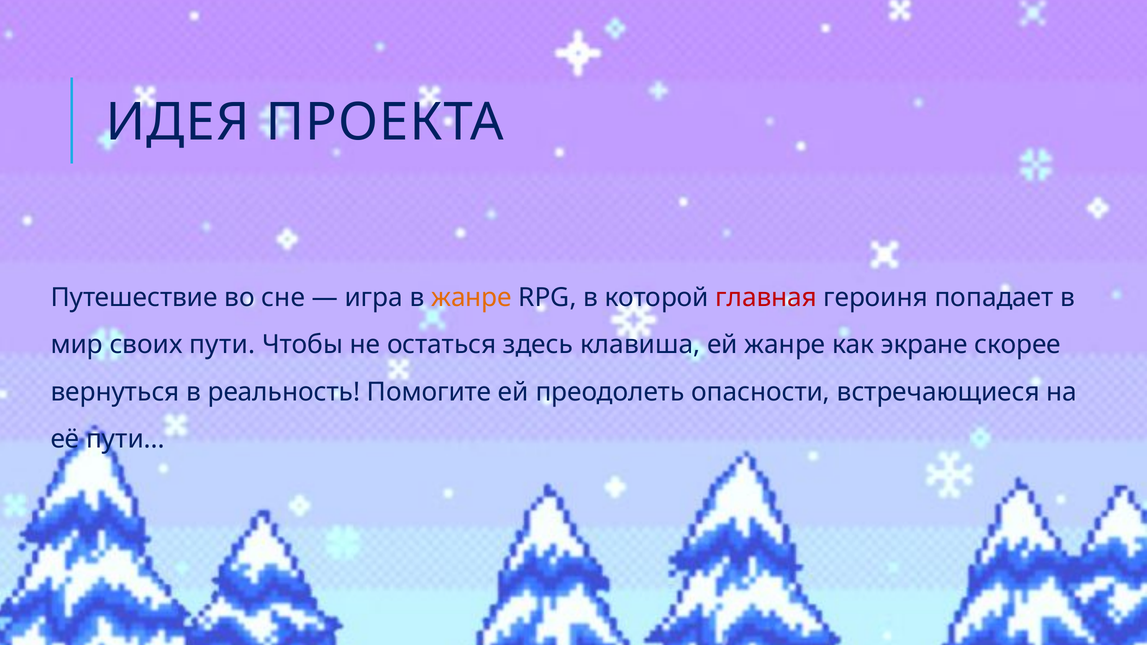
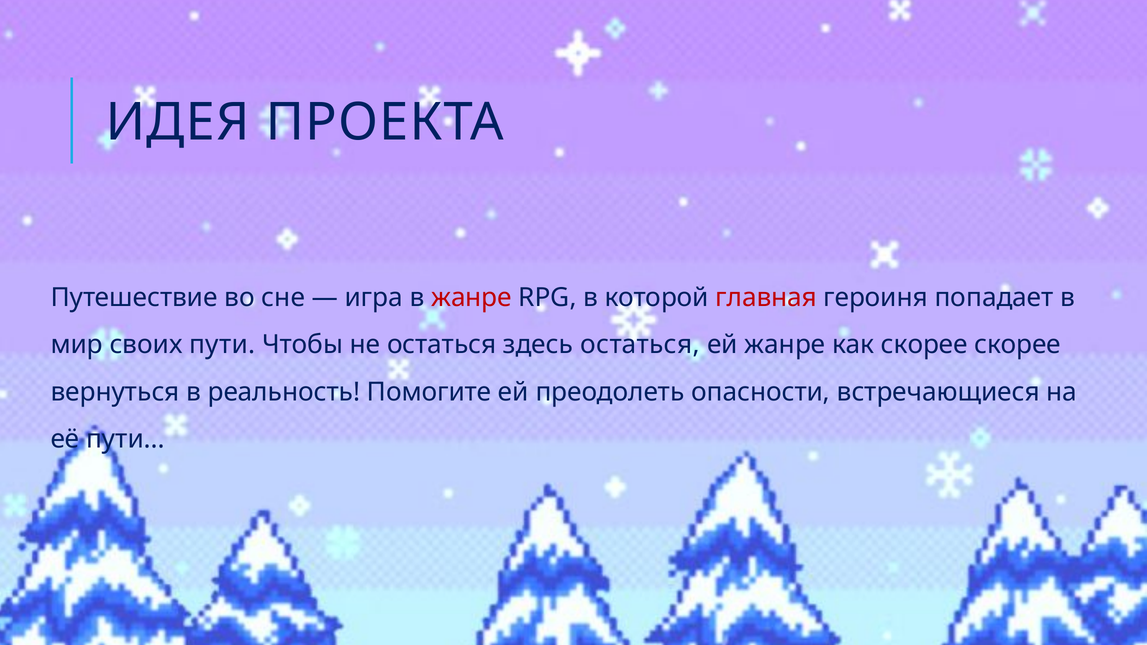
жанре at (472, 298) colour: orange -> red
здесь клавиша: клавиша -> остаться
как экране: экране -> скорее
